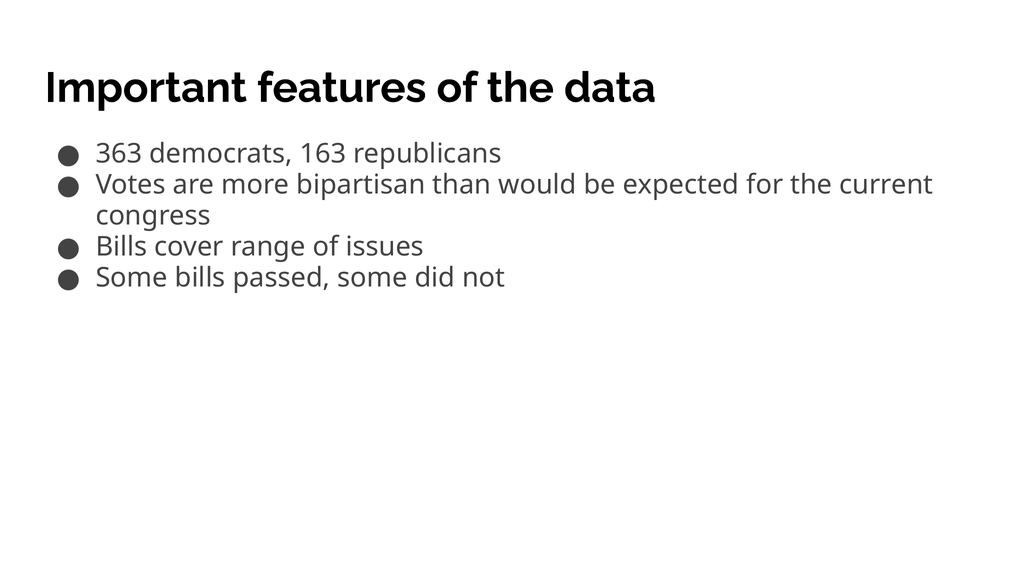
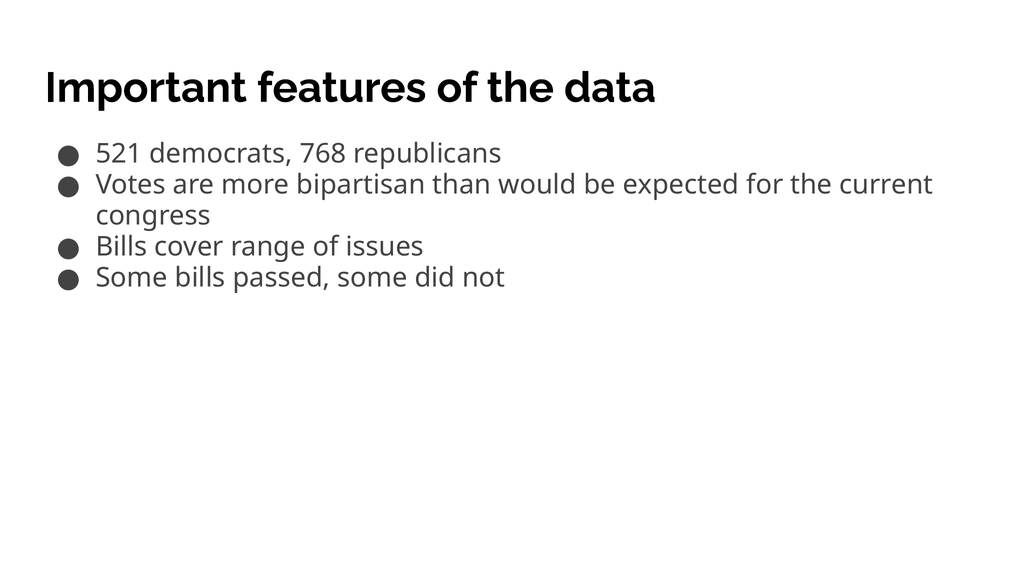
363: 363 -> 521
163: 163 -> 768
